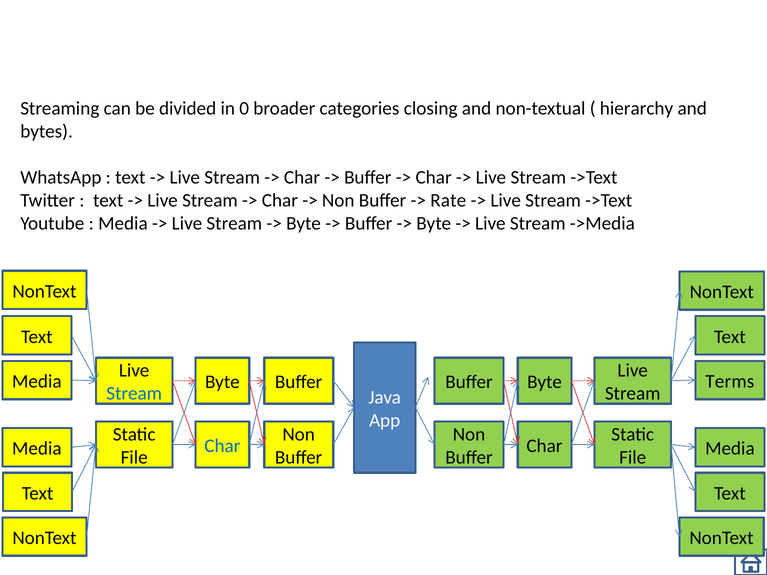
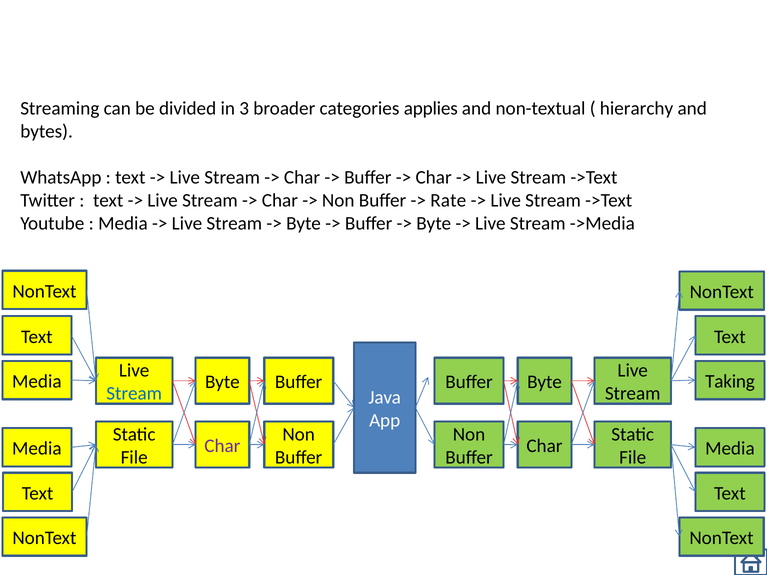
0: 0 -> 3
closing: closing -> applies
Terms: Terms -> Taking
Char at (222, 446) colour: blue -> purple
